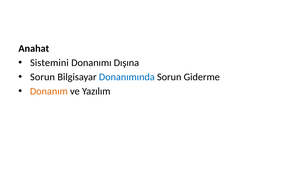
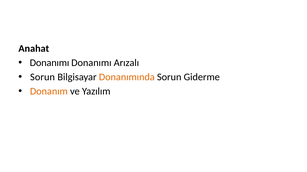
Sistemini at (49, 63): Sistemini -> Donanımı
Dışına: Dışına -> Arızalı
Donanımında colour: blue -> orange
